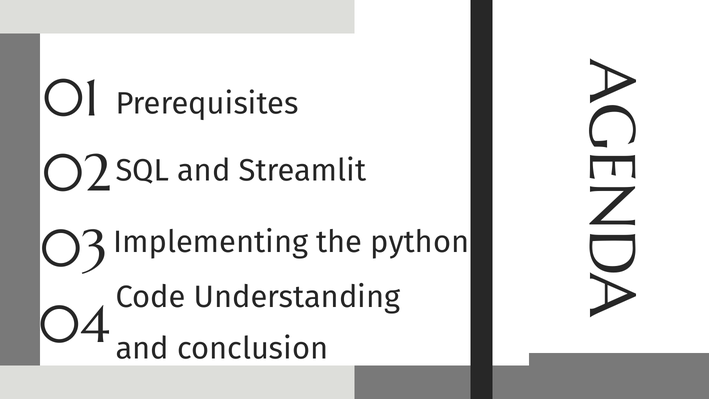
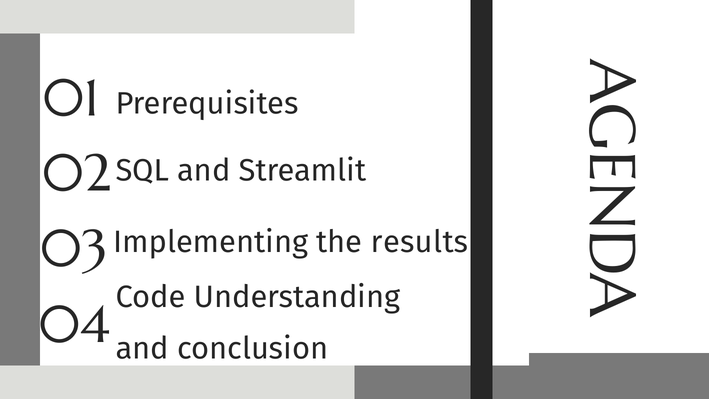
python: python -> results
